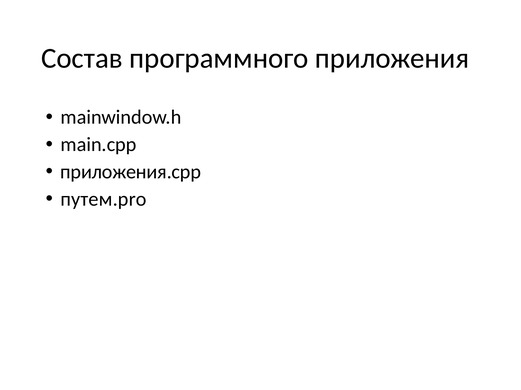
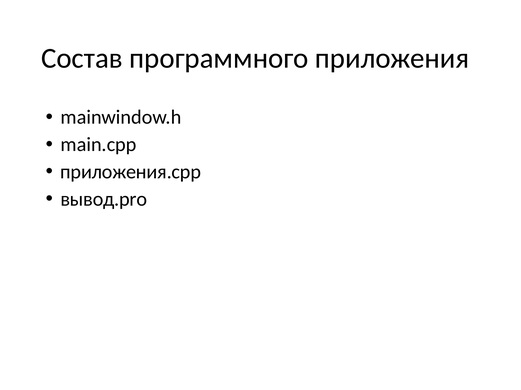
путем.pro: путем.pro -> вывод.pro
